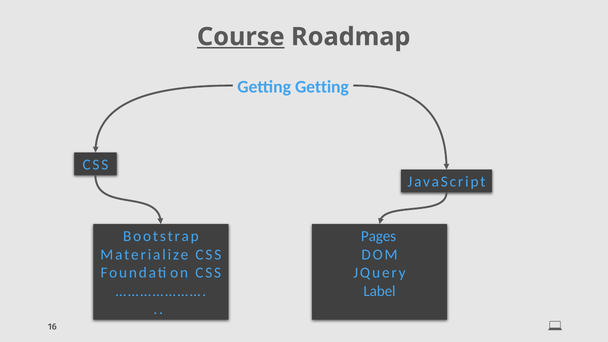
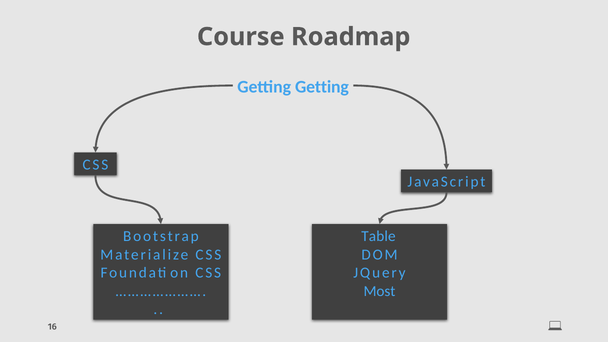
Course underline: present -> none
Pages: Pages -> Table
Label: Label -> Most
